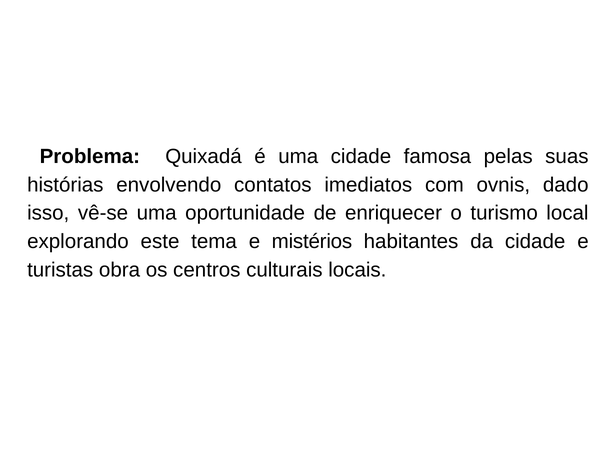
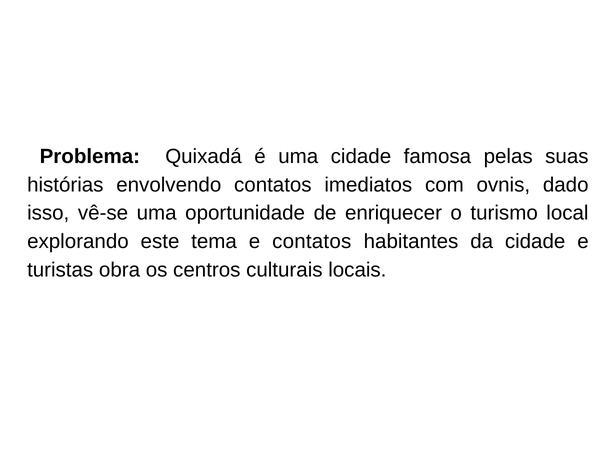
e mistérios: mistérios -> contatos
